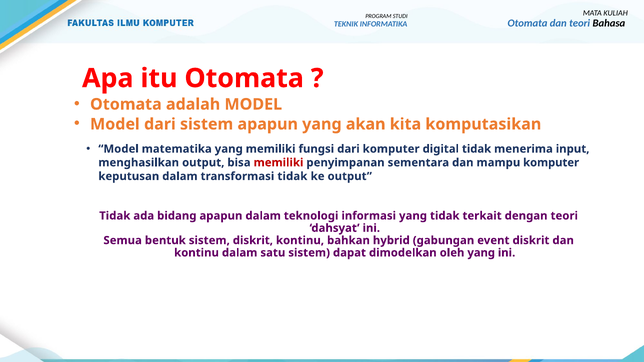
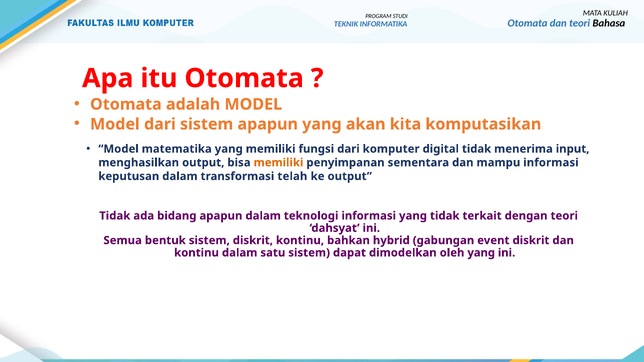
memiliki at (278, 163) colour: red -> orange
mampu komputer: komputer -> informasi
transformasi tidak: tidak -> telah
